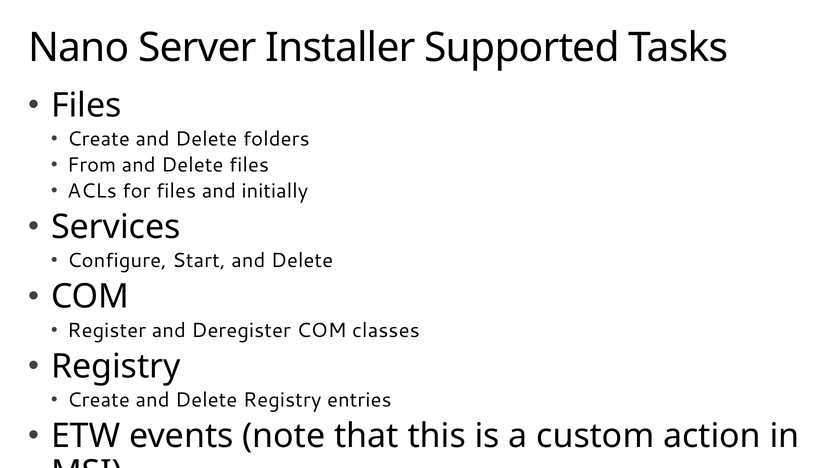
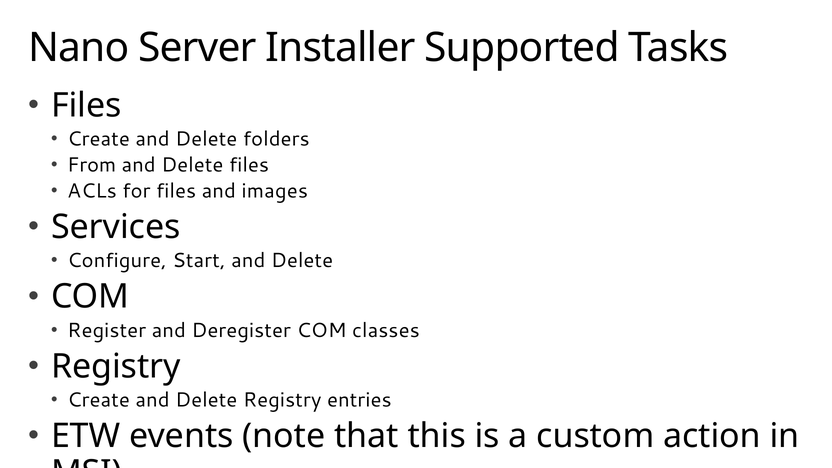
initially: initially -> images
